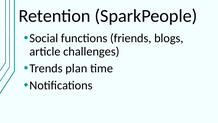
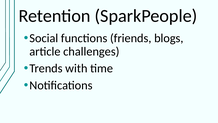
plan: plan -> with
